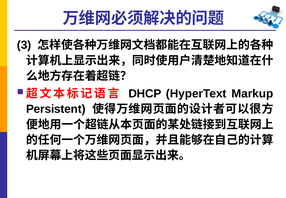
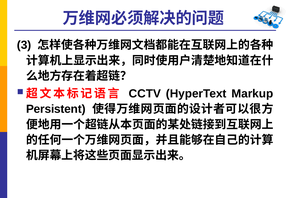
DHCP: DHCP -> CCTV
